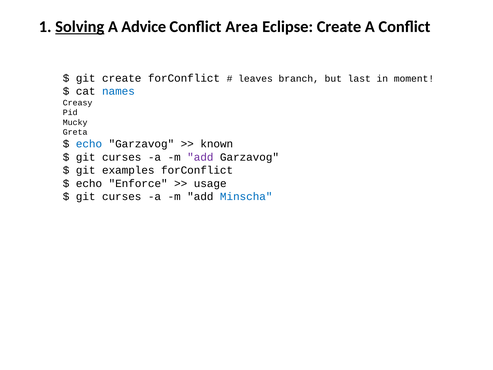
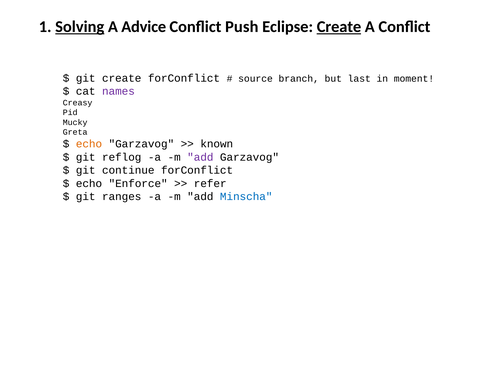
Area: Area -> Push
Create at (339, 27) underline: none -> present
leaves: leaves -> source
names colour: blue -> purple
echo at (89, 144) colour: blue -> orange
curses at (122, 157): curses -> reflog
examples: examples -> continue
usage: usage -> refer
curses at (122, 196): curses -> ranges
